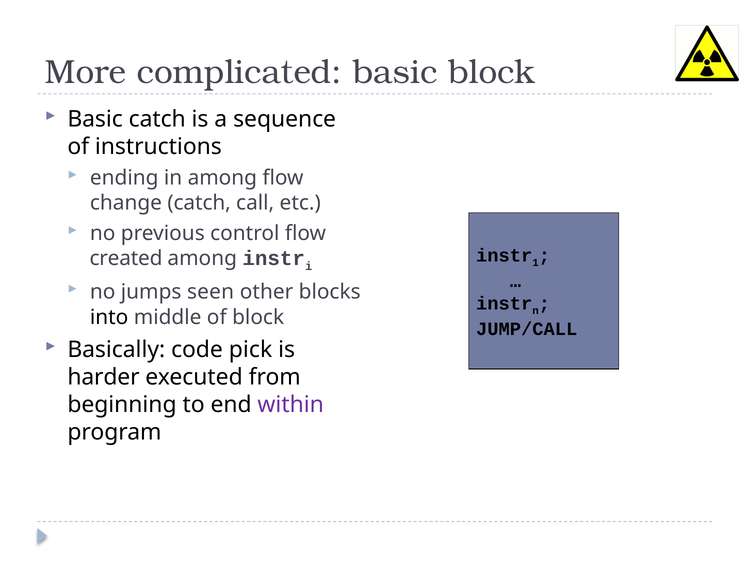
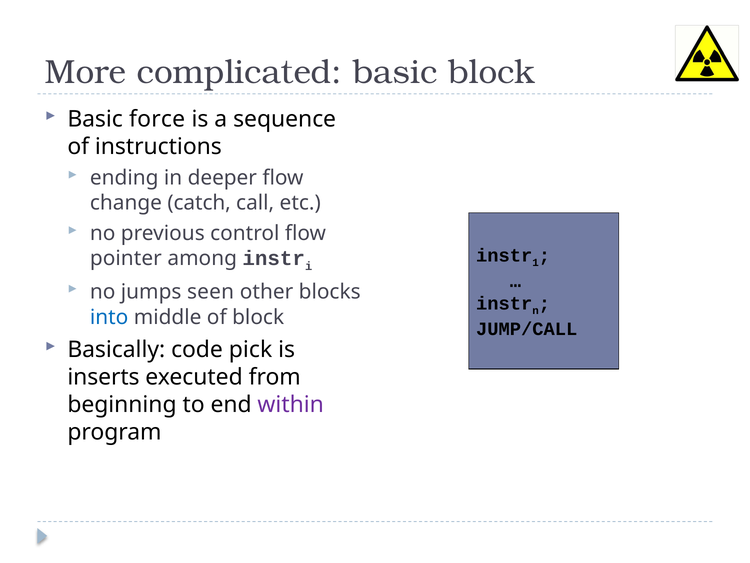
Basic catch: catch -> force
in among: among -> deeper
created: created -> pointer
into colour: black -> blue
harder: harder -> inserts
